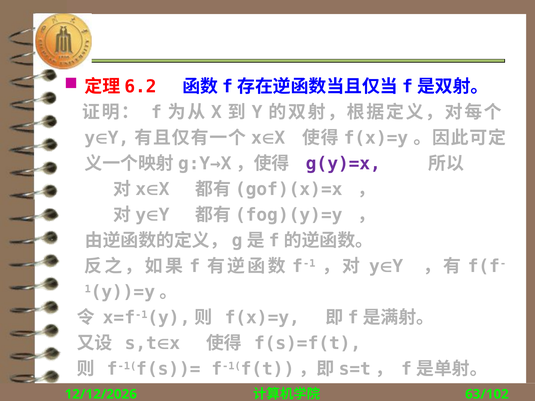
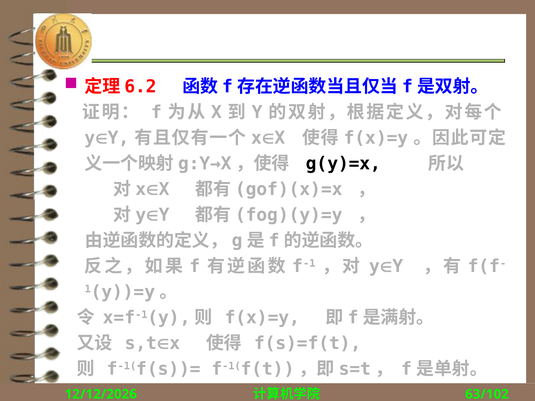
g(y)=x colour: purple -> black
